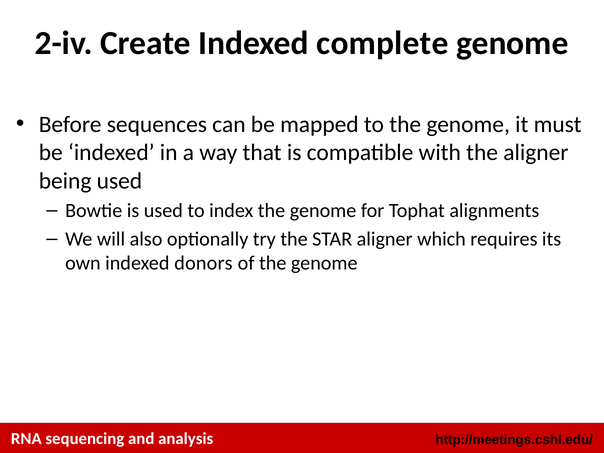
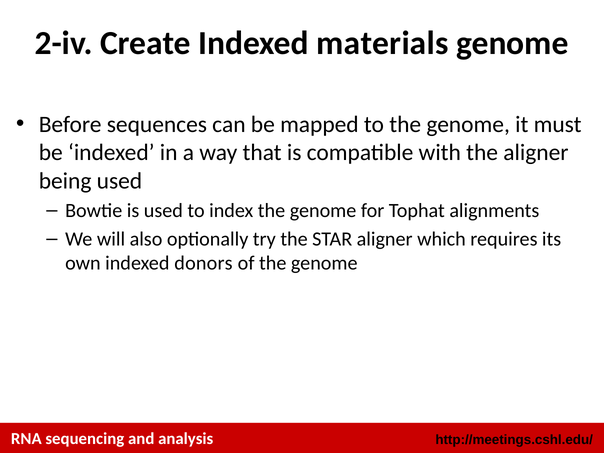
complete: complete -> materials
